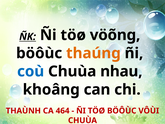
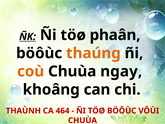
vöõng: vöõng -> phaân
coù colour: blue -> orange
nhau: nhau -> ngay
